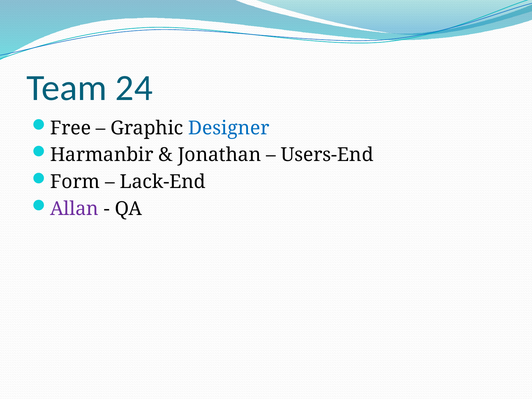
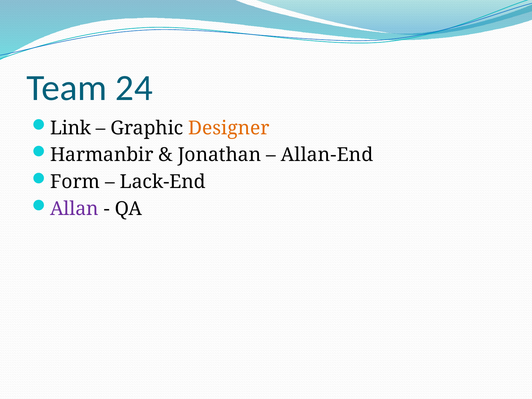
Free: Free -> Link
Designer colour: blue -> orange
Users-End: Users-End -> Allan-End
